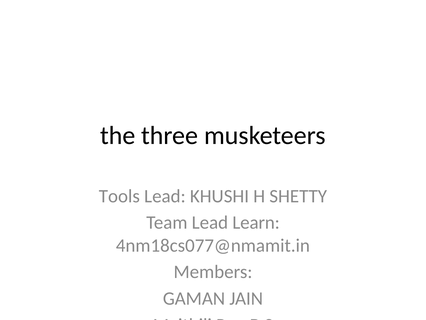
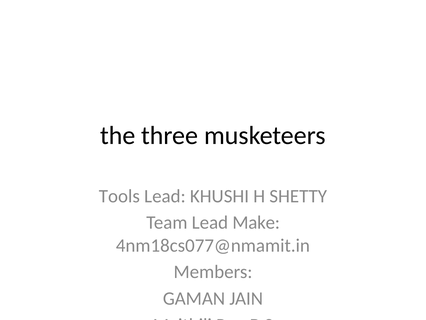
Learn: Learn -> Make
